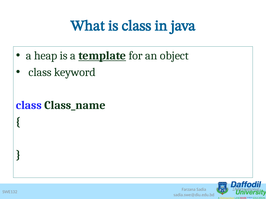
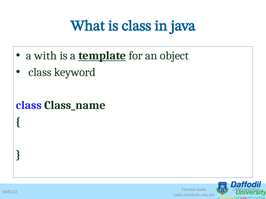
heap: heap -> with
